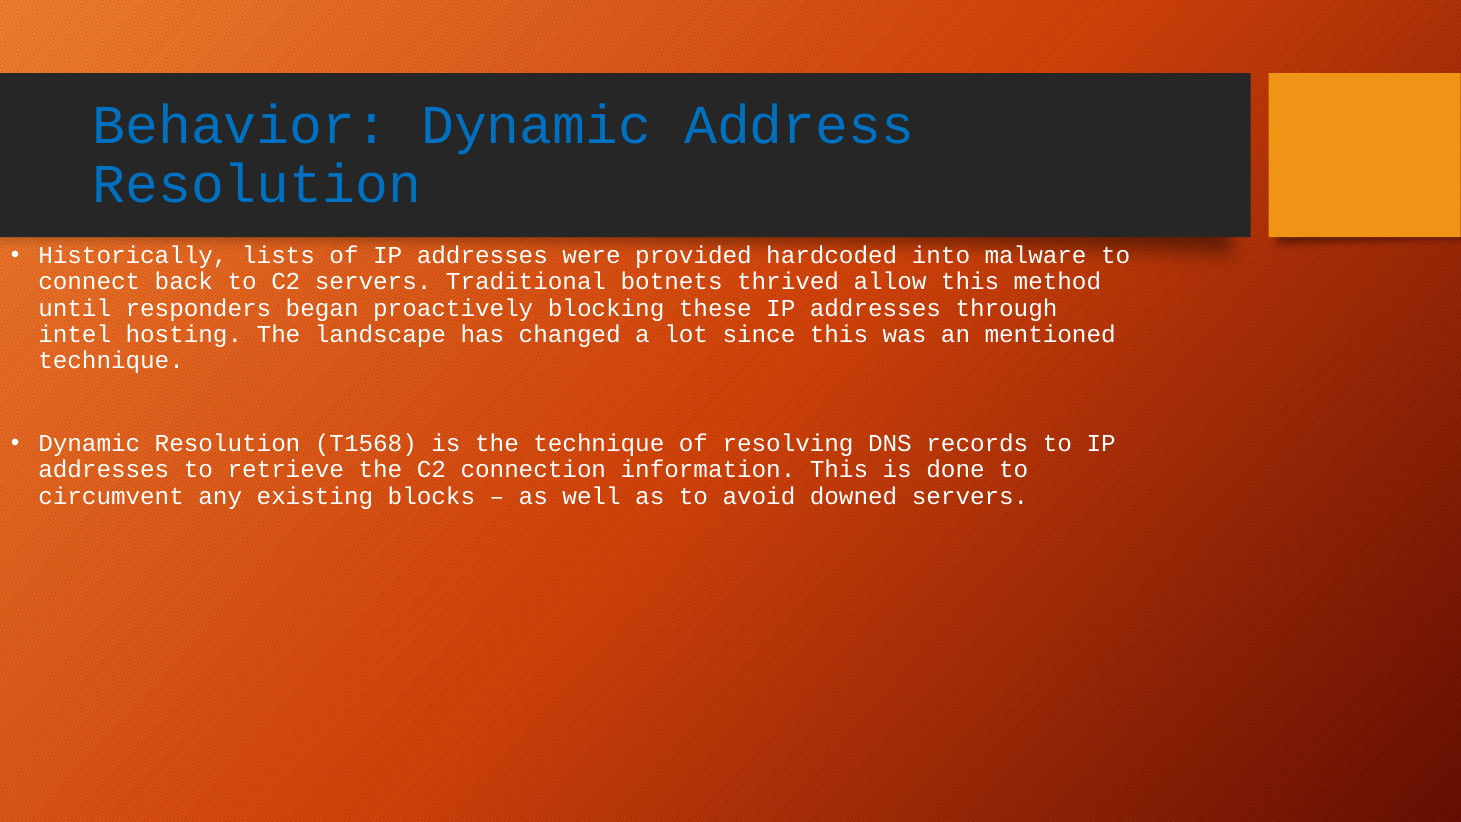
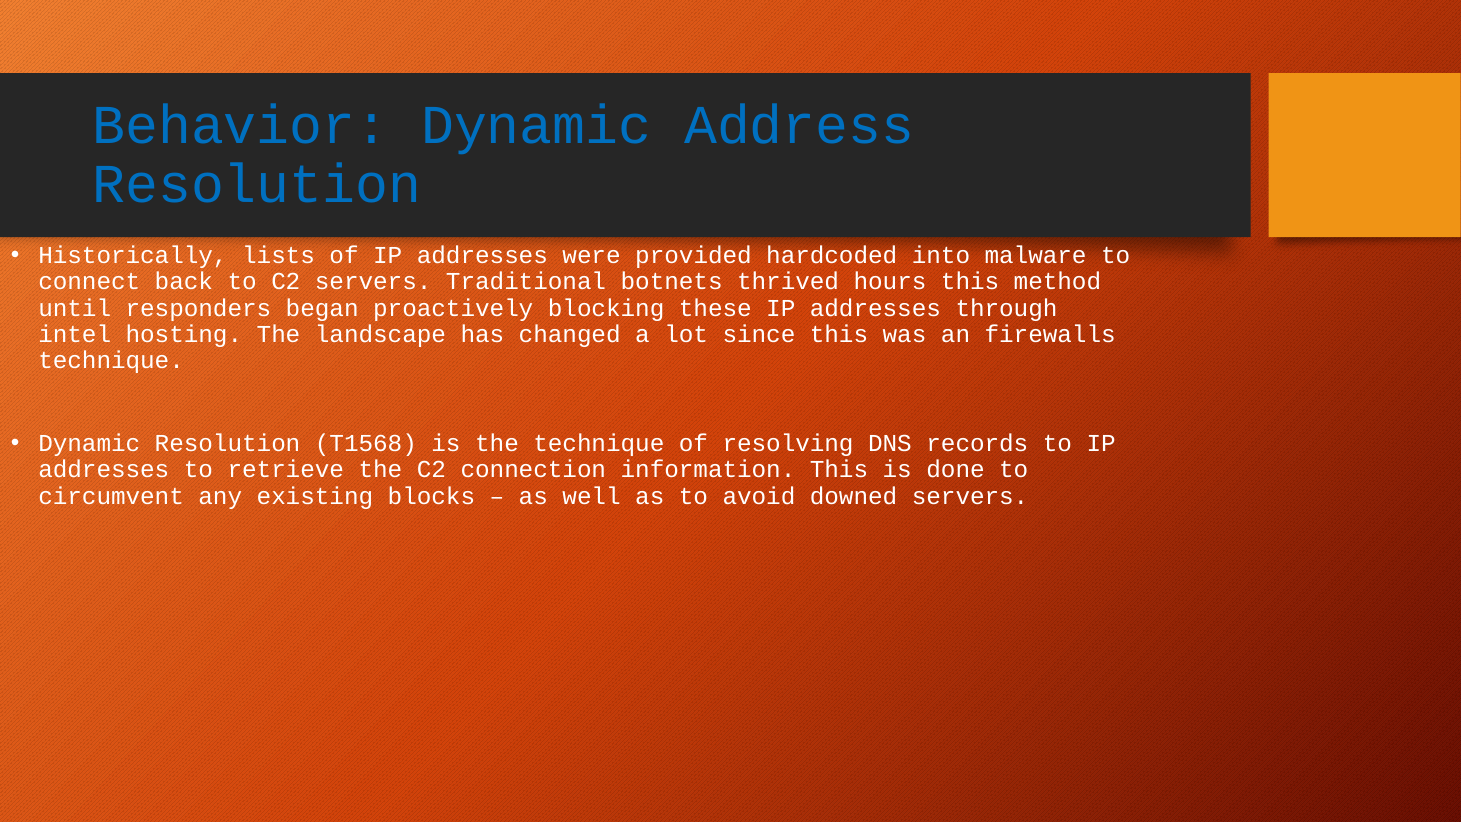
allow: allow -> hours
mentioned: mentioned -> firewalls
